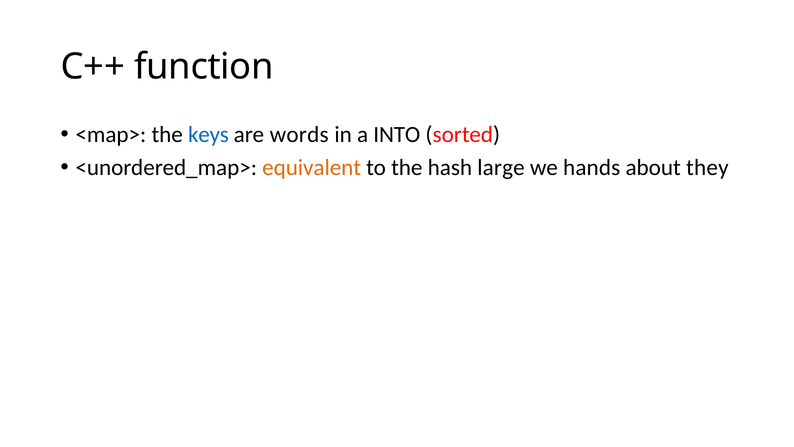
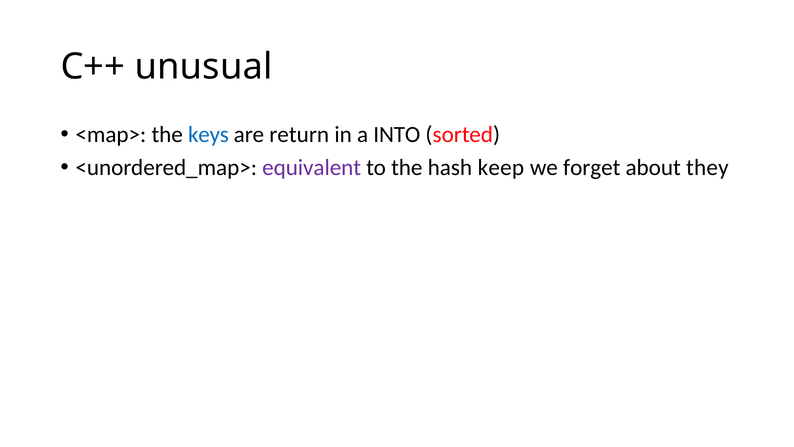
function: function -> unusual
words: words -> return
equivalent colour: orange -> purple
large: large -> keep
hands: hands -> forget
